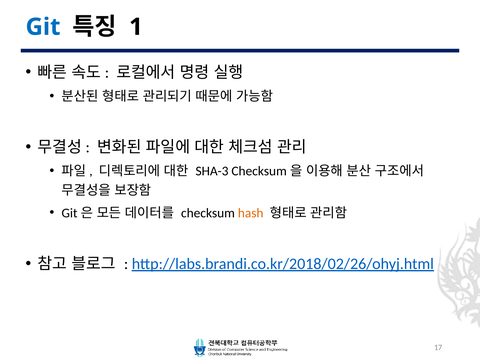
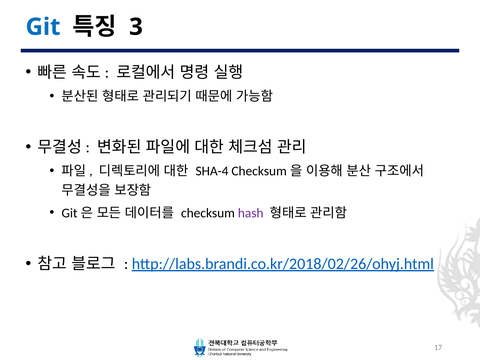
1: 1 -> 3
SHA-3: SHA-3 -> SHA-4
hash colour: orange -> purple
